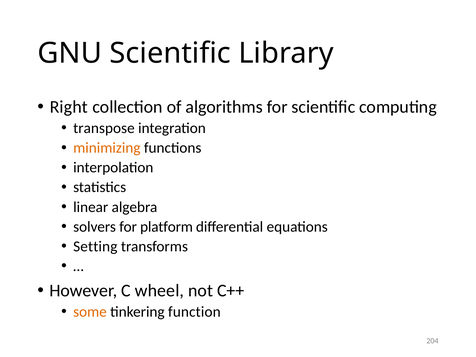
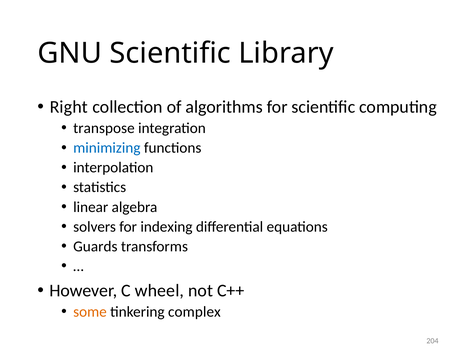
minimizing colour: orange -> blue
platform: platform -> indexing
Setting: Setting -> Guards
function: function -> complex
